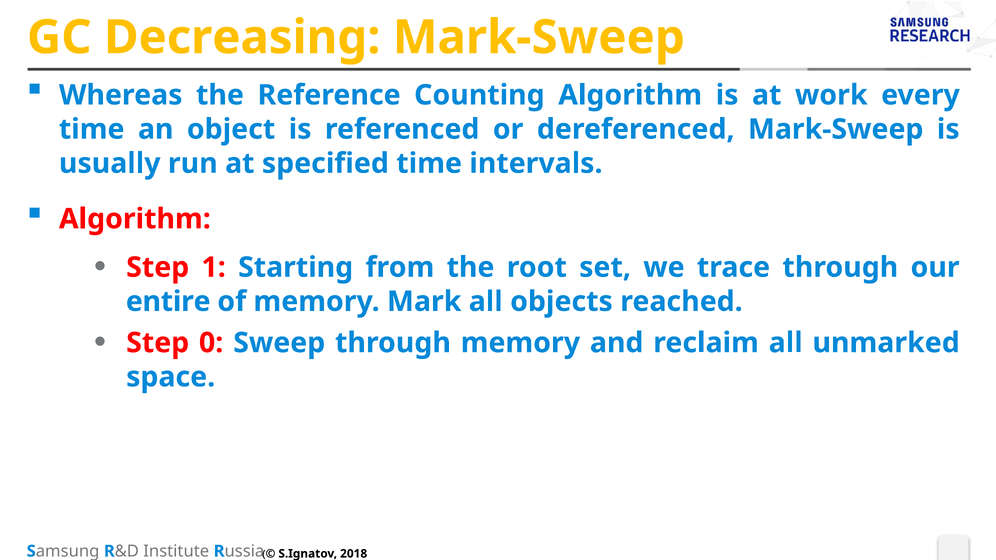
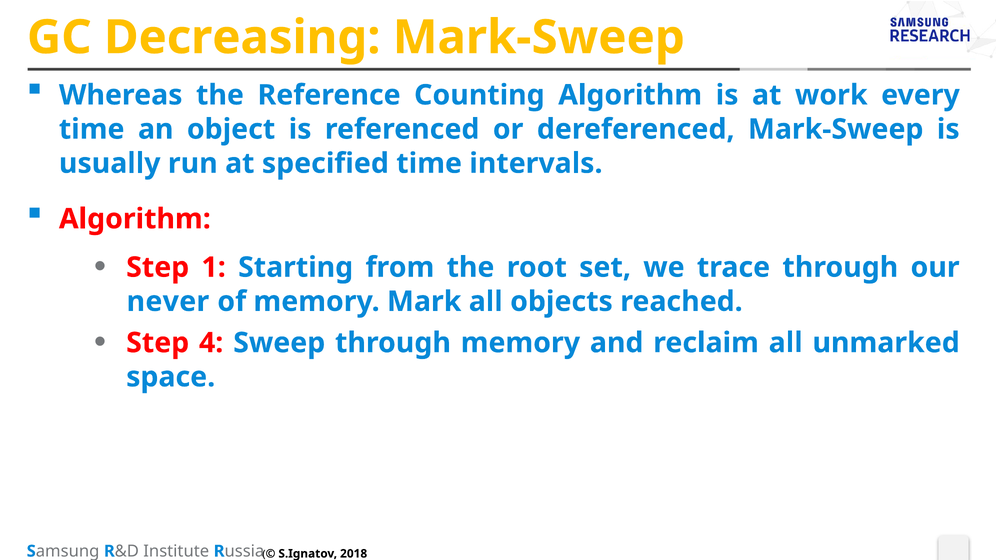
entire: entire -> never
0: 0 -> 4
